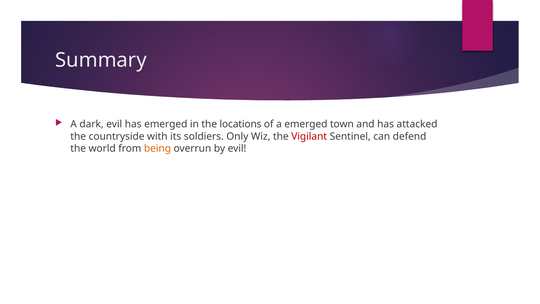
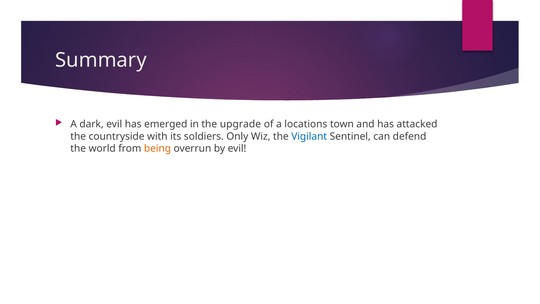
locations: locations -> upgrade
a emerged: emerged -> locations
Vigilant colour: red -> blue
